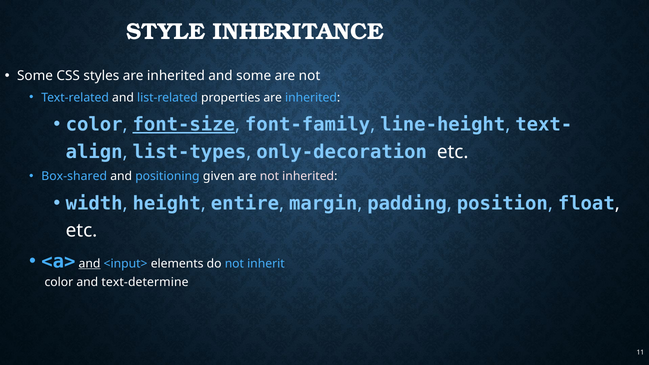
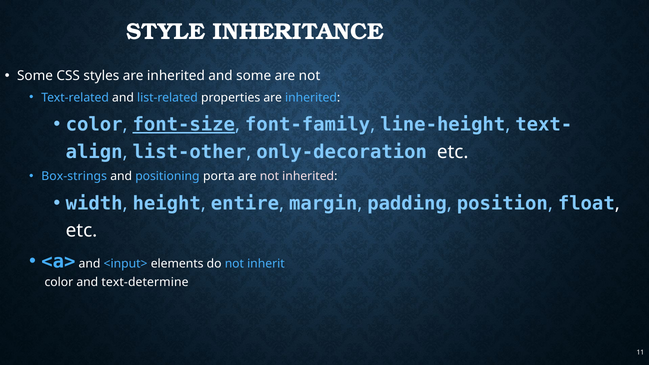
list-types: list-types -> list-other
Box-shared: Box-shared -> Box-strings
given: given -> porta
and at (90, 264) underline: present -> none
